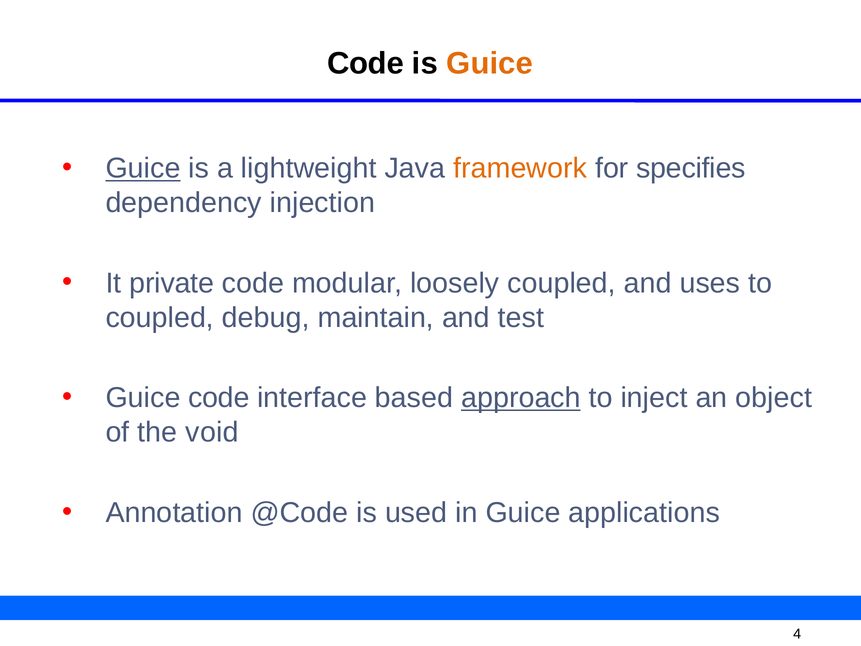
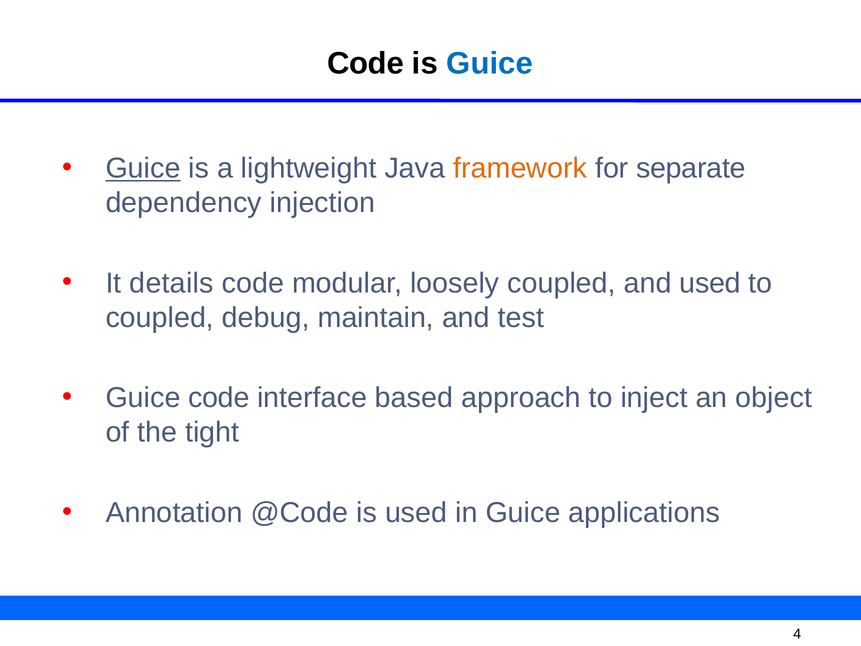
Guice at (490, 63) colour: orange -> blue
specifies: specifies -> separate
private: private -> details
and uses: uses -> used
approach underline: present -> none
void: void -> tight
